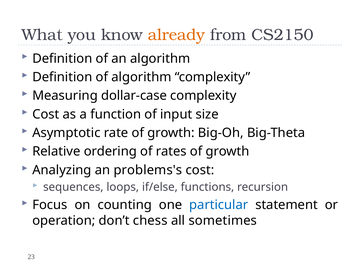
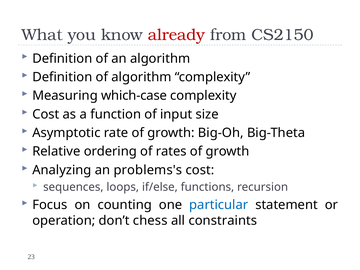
already colour: orange -> red
dollar-case: dollar-case -> which-case
sometimes: sometimes -> constraints
